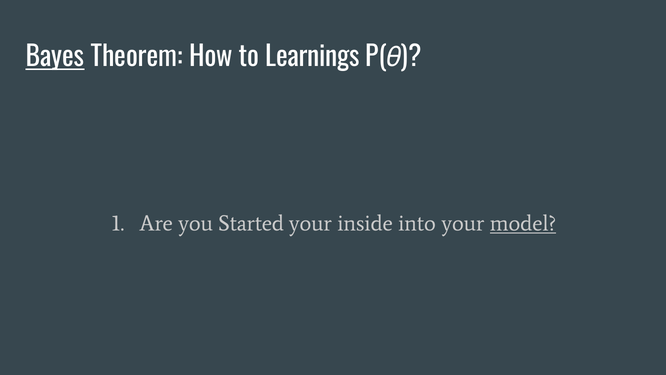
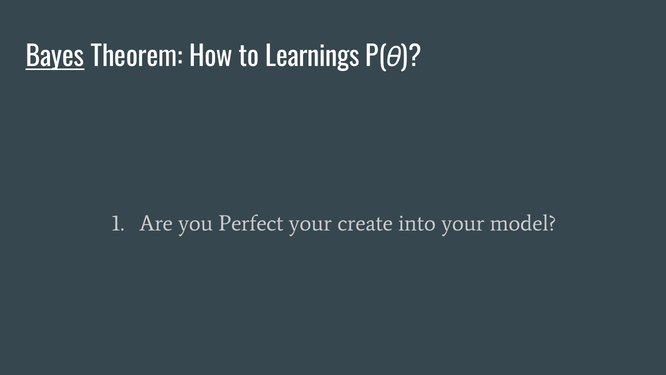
Started: Started -> Perfect
inside: inside -> create
model underline: present -> none
